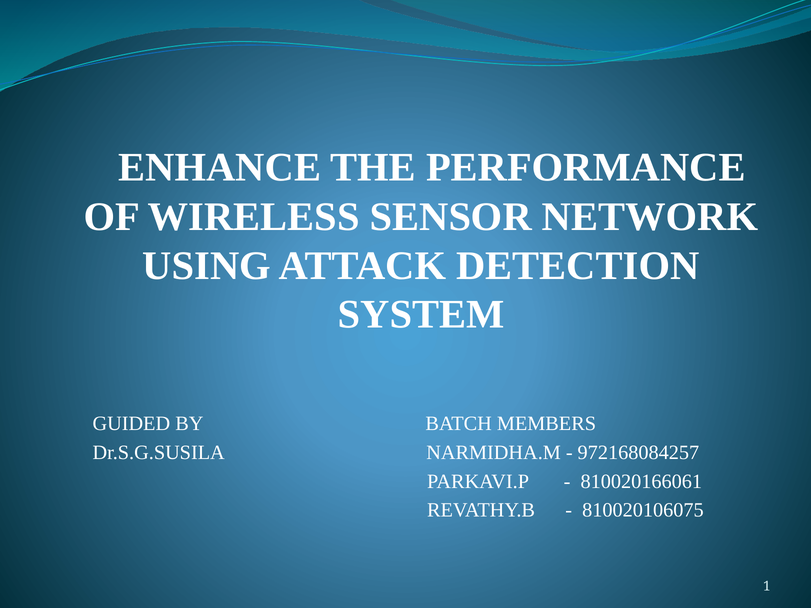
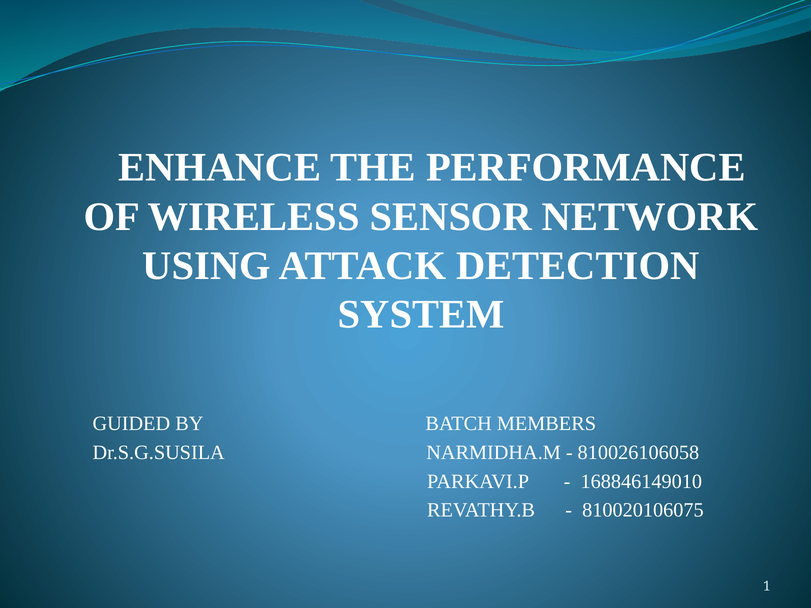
972168084257: 972168084257 -> 810026106058
810020166061: 810020166061 -> 168846149010
